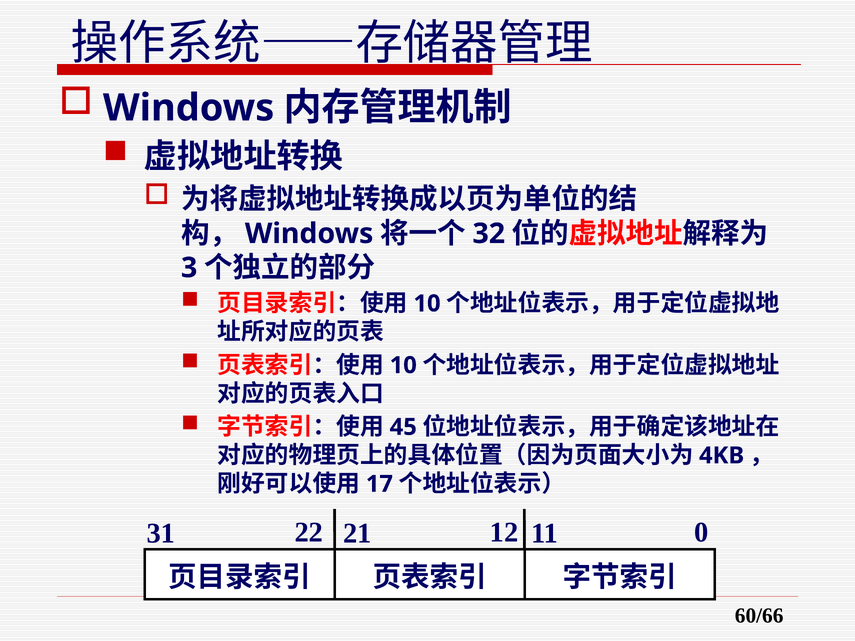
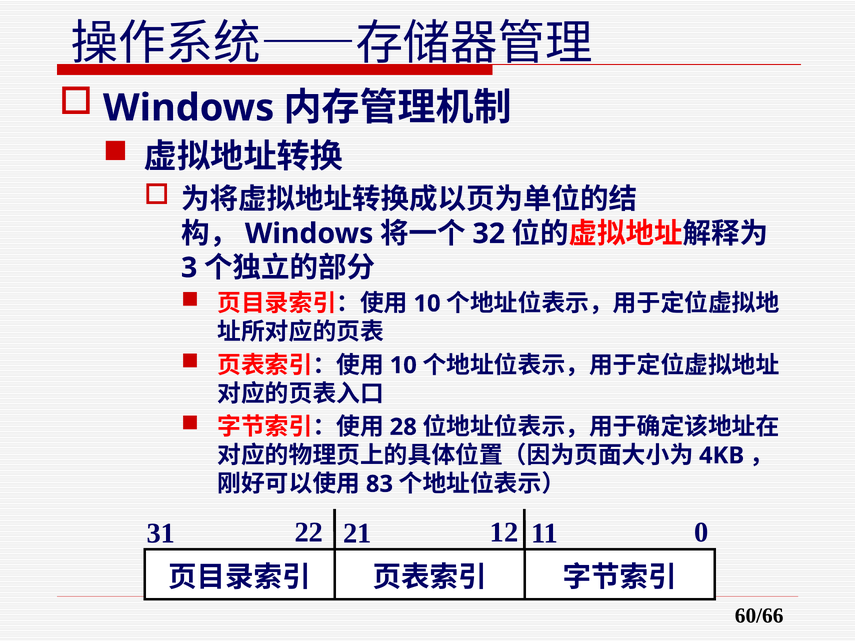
45: 45 -> 28
17: 17 -> 83
